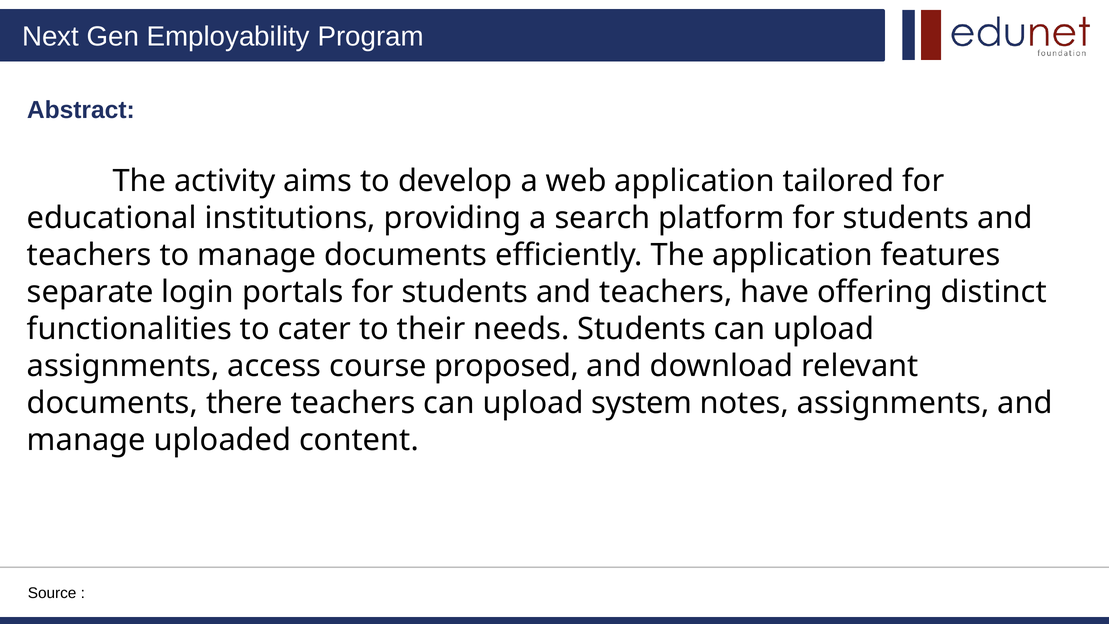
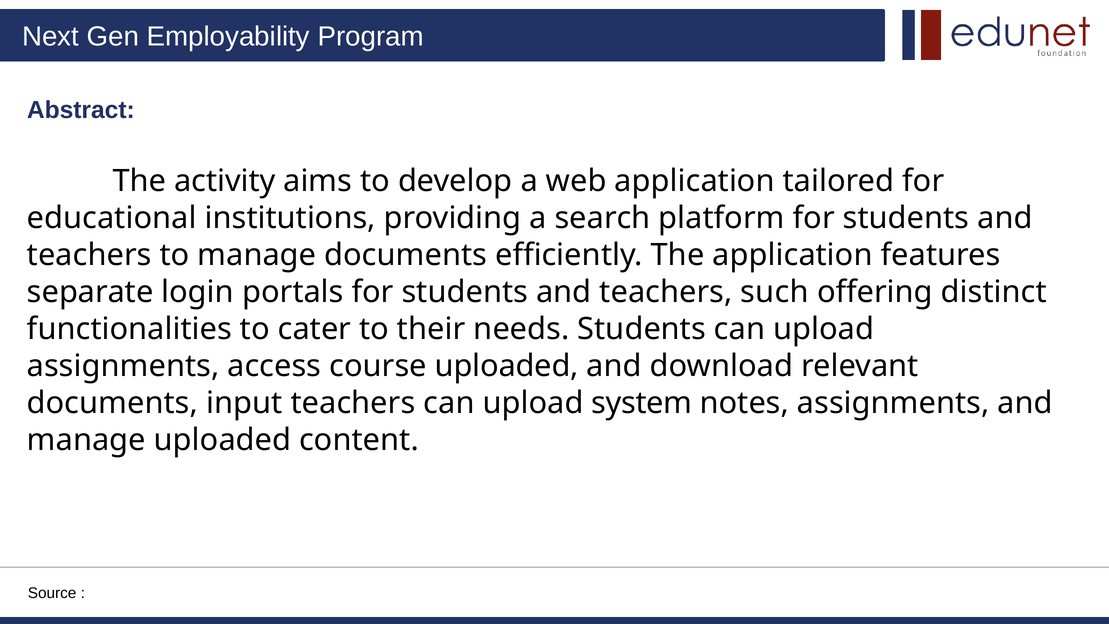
have: have -> such
course proposed: proposed -> uploaded
there: there -> input
